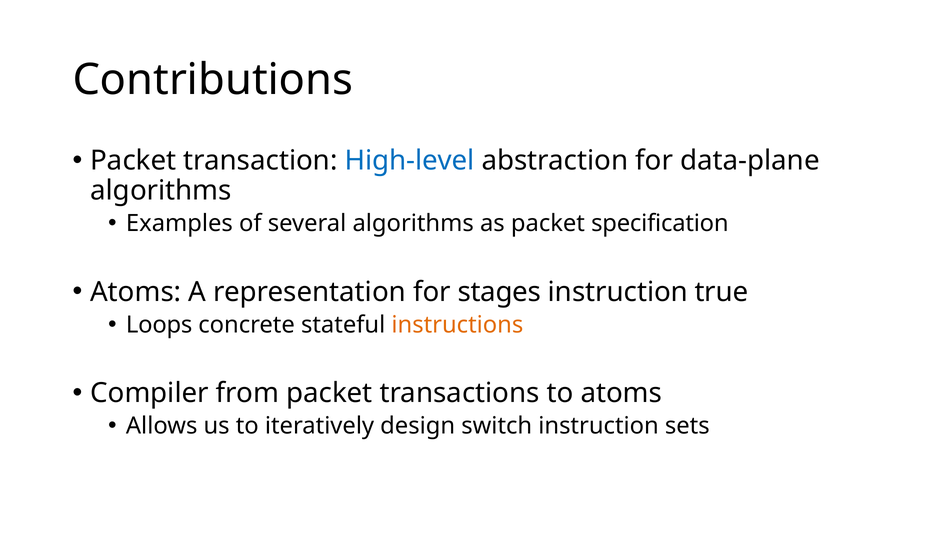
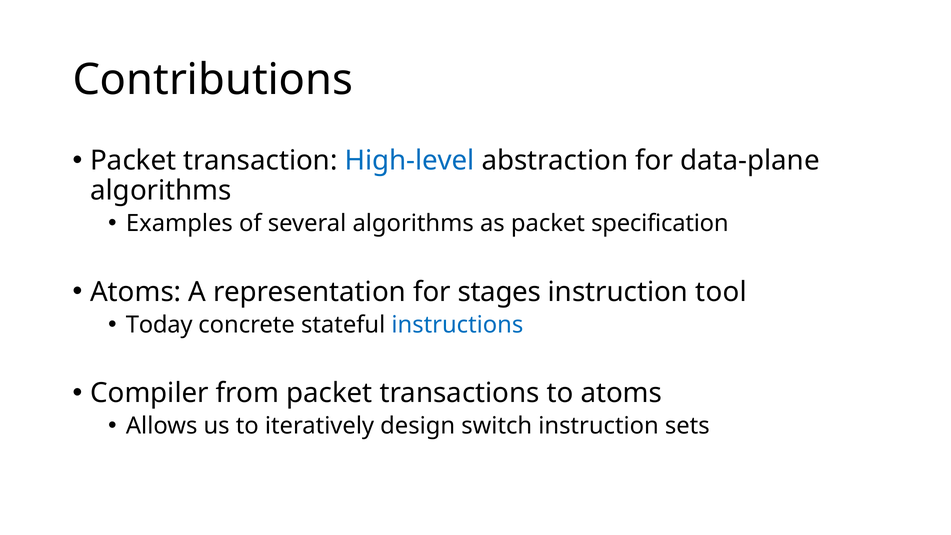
true: true -> tool
Loops: Loops -> Today
instructions colour: orange -> blue
